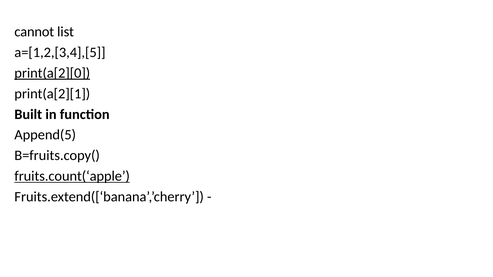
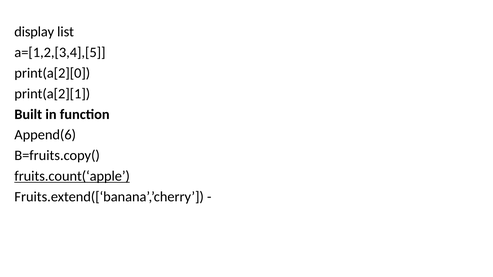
cannot: cannot -> display
print(a[2][0 underline: present -> none
Append(5: Append(5 -> Append(6
